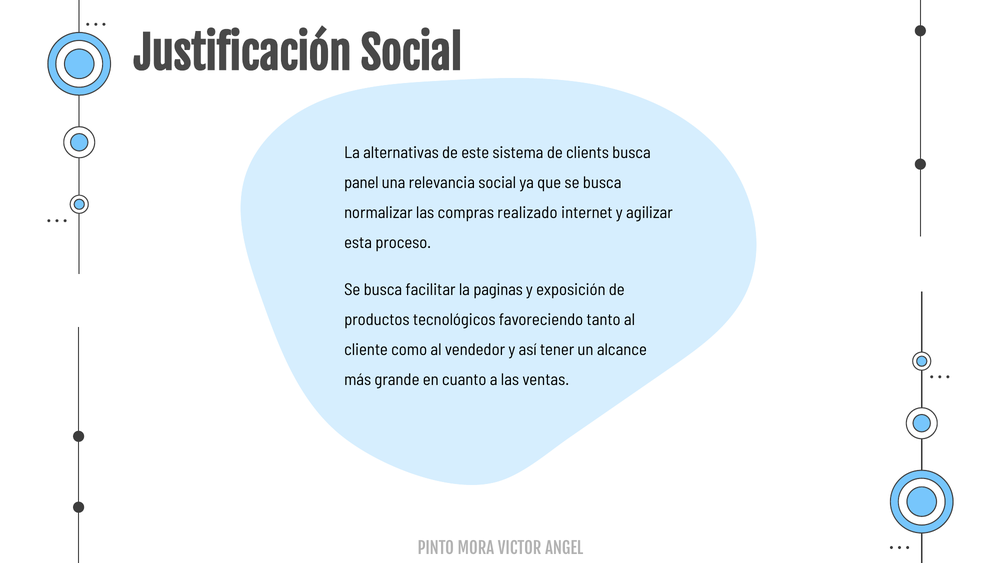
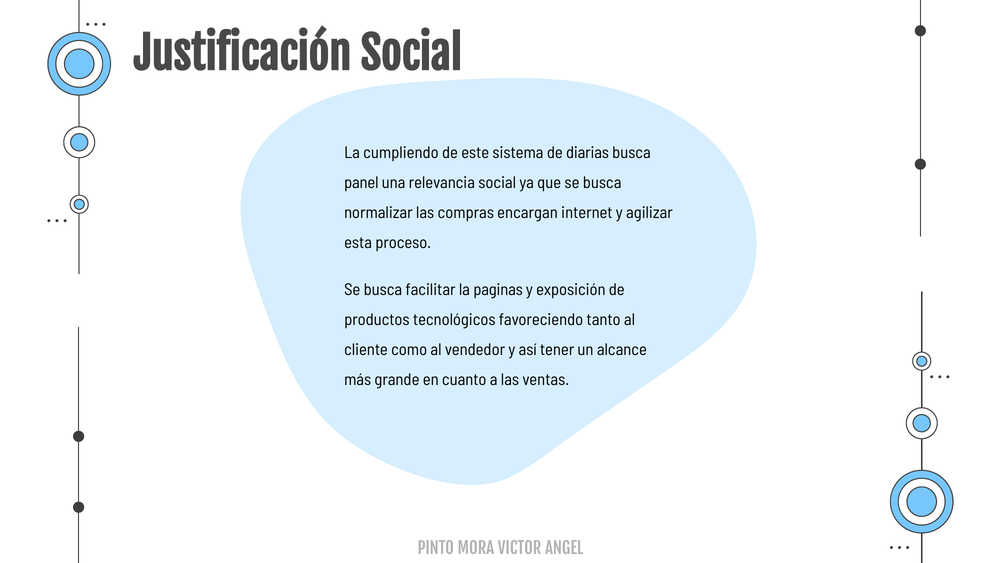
alternativas: alternativas -> cumpliendo
clients: clients -> diarias
realizado: realizado -> encargan
